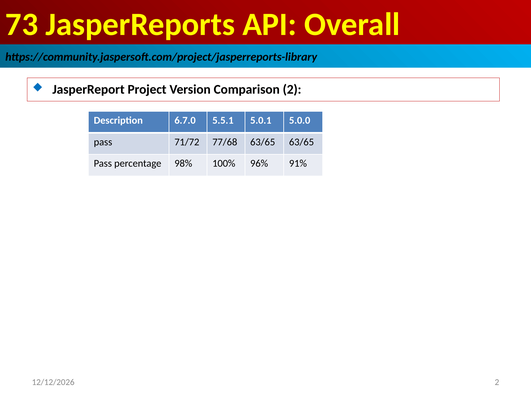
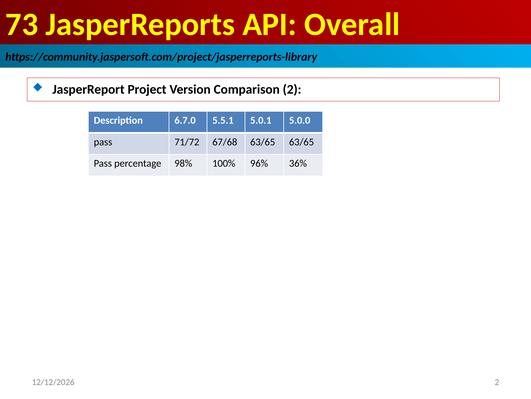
77/68: 77/68 -> 67/68
91%: 91% -> 36%
